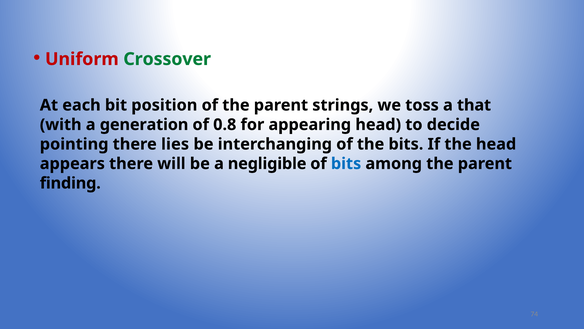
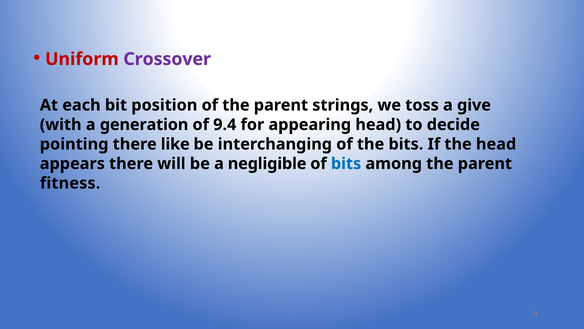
Crossover colour: green -> purple
that: that -> give
0.8: 0.8 -> 9.4
lies: lies -> like
finding: finding -> fitness
